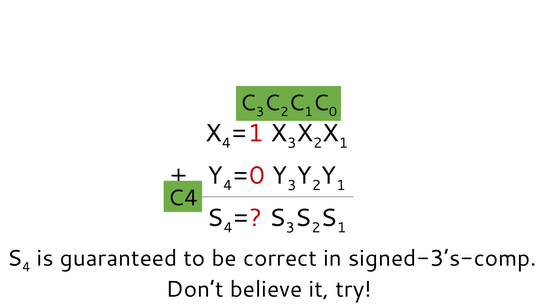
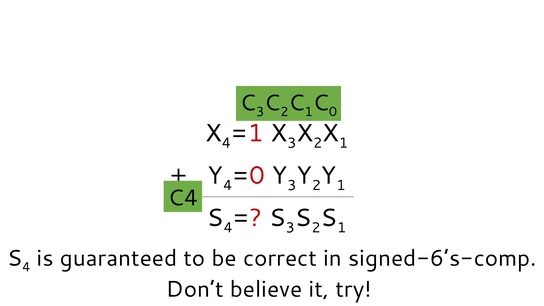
signed-3’s-comp: signed-3’s-comp -> signed-6’s-comp
